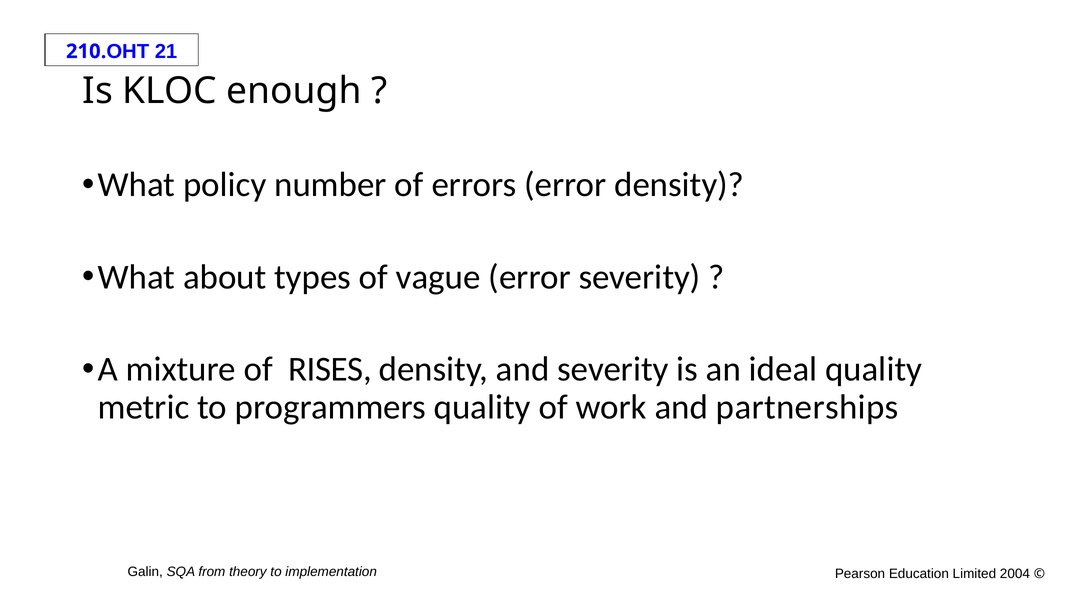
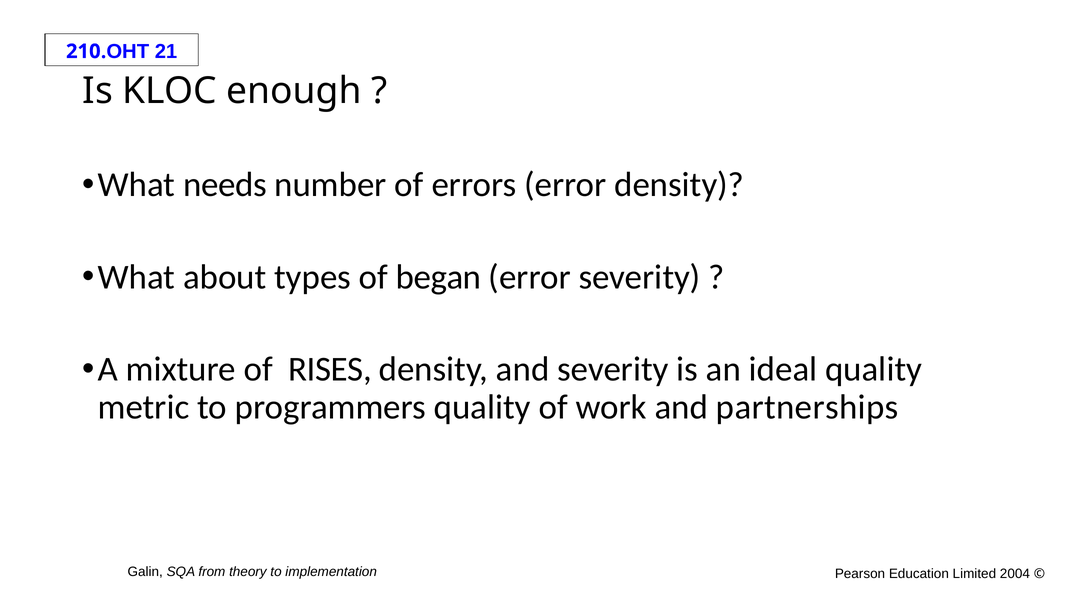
policy: policy -> needs
vague: vague -> began
